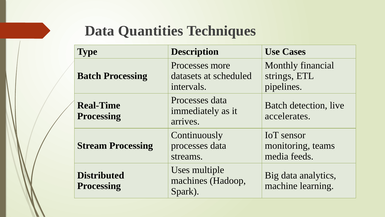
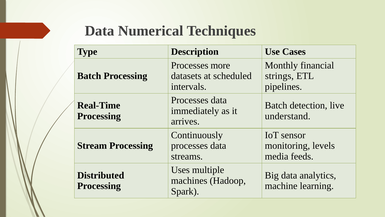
Quantities: Quantities -> Numerical
accelerates: accelerates -> understand
teams: teams -> levels
